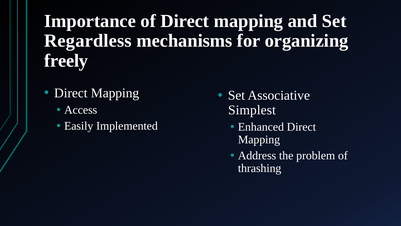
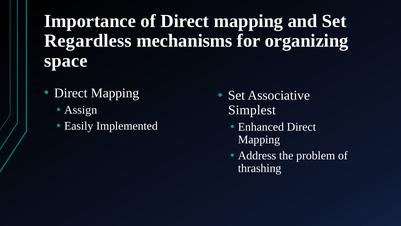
freely: freely -> space
Access: Access -> Assign
